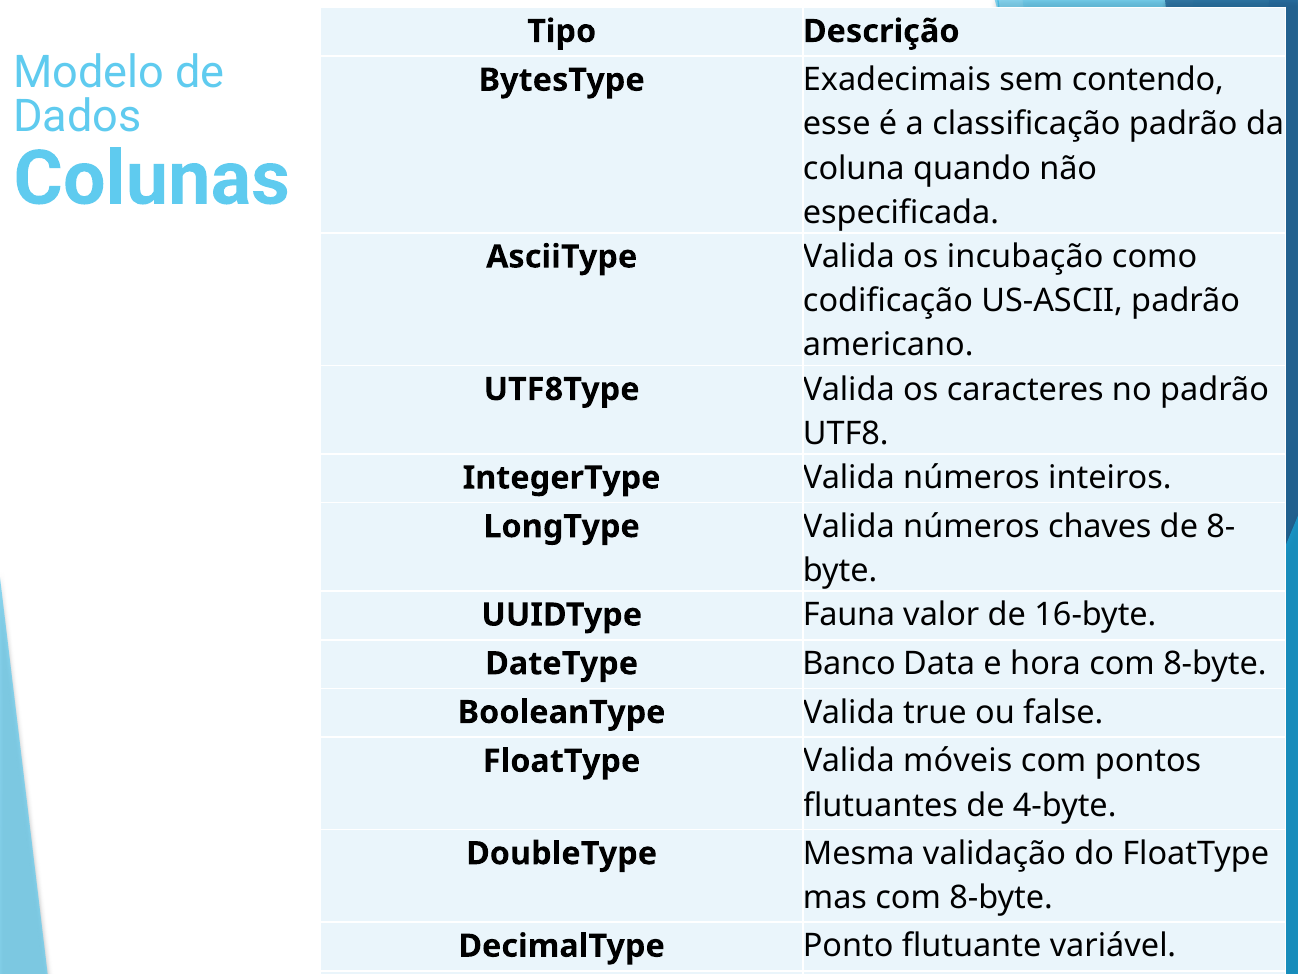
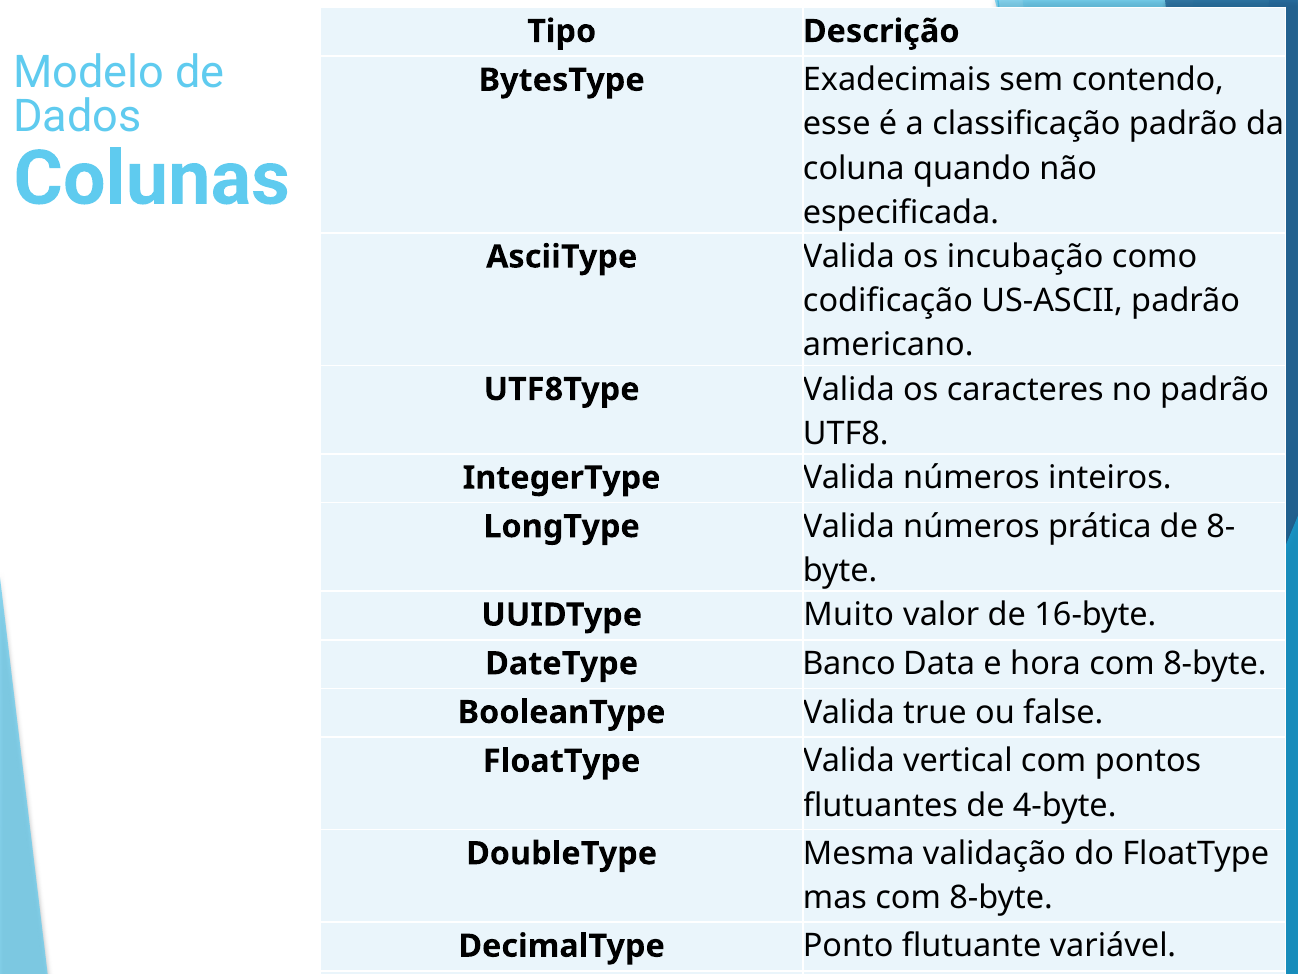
chaves: chaves -> prática
Fauna: Fauna -> Muito
móveis: móveis -> vertical
